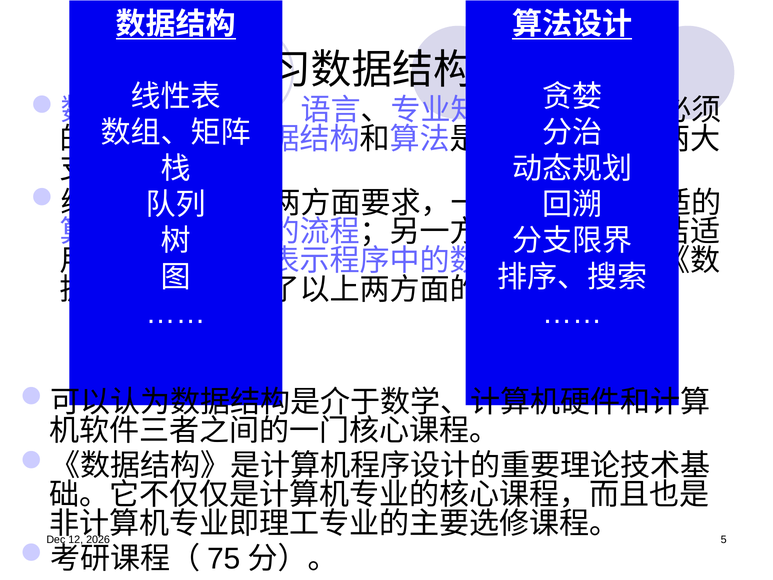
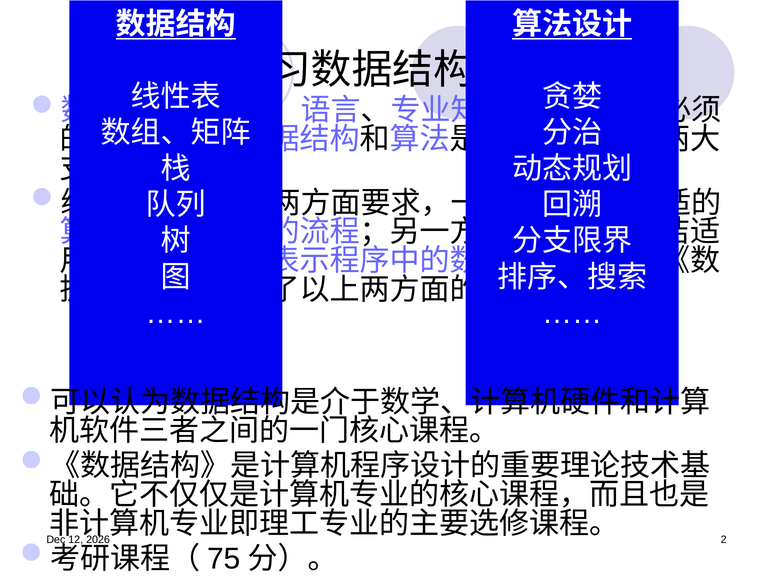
5: 5 -> 2
